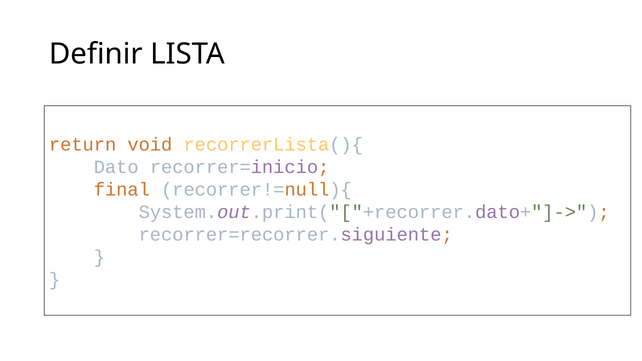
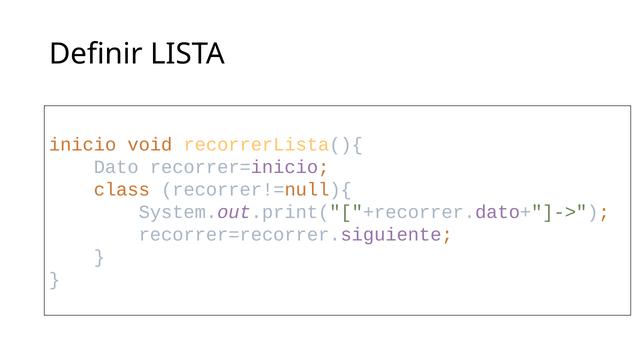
return: return -> inicio
final: final -> class
